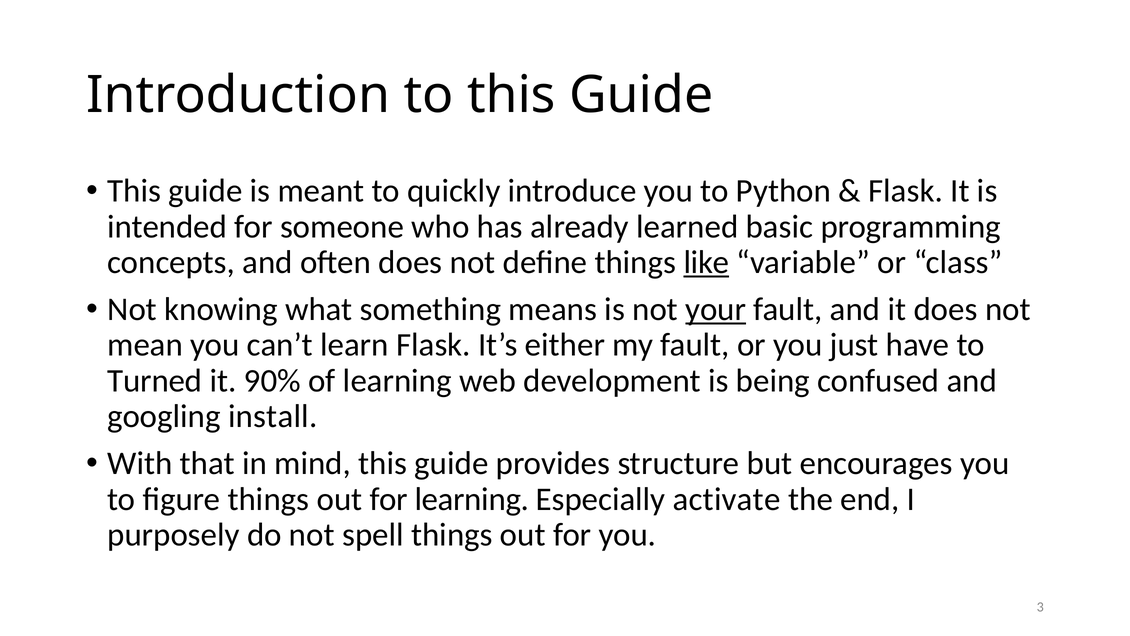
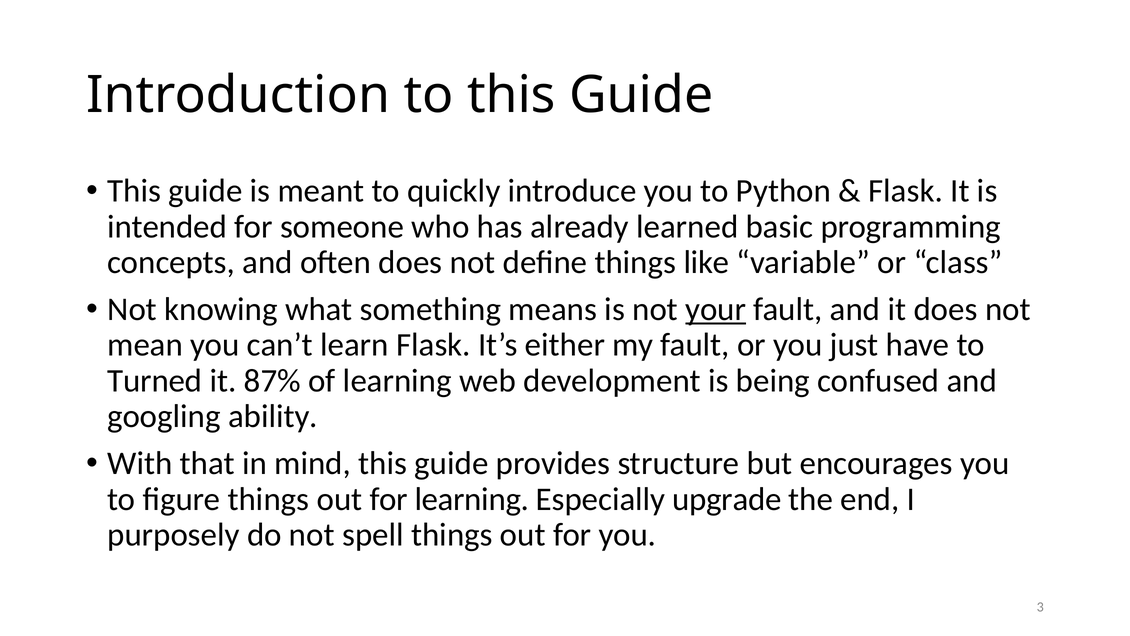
like underline: present -> none
90%: 90% -> 87%
install: install -> ability
activate: activate -> upgrade
